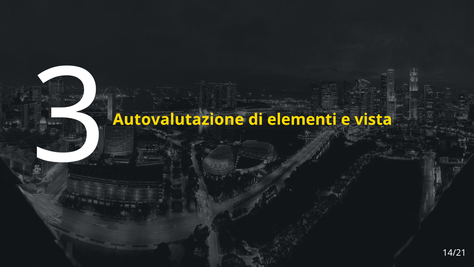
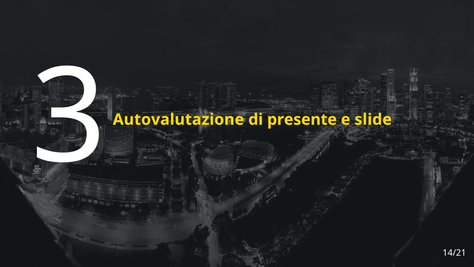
elementi: elementi -> presente
vista: vista -> slide
